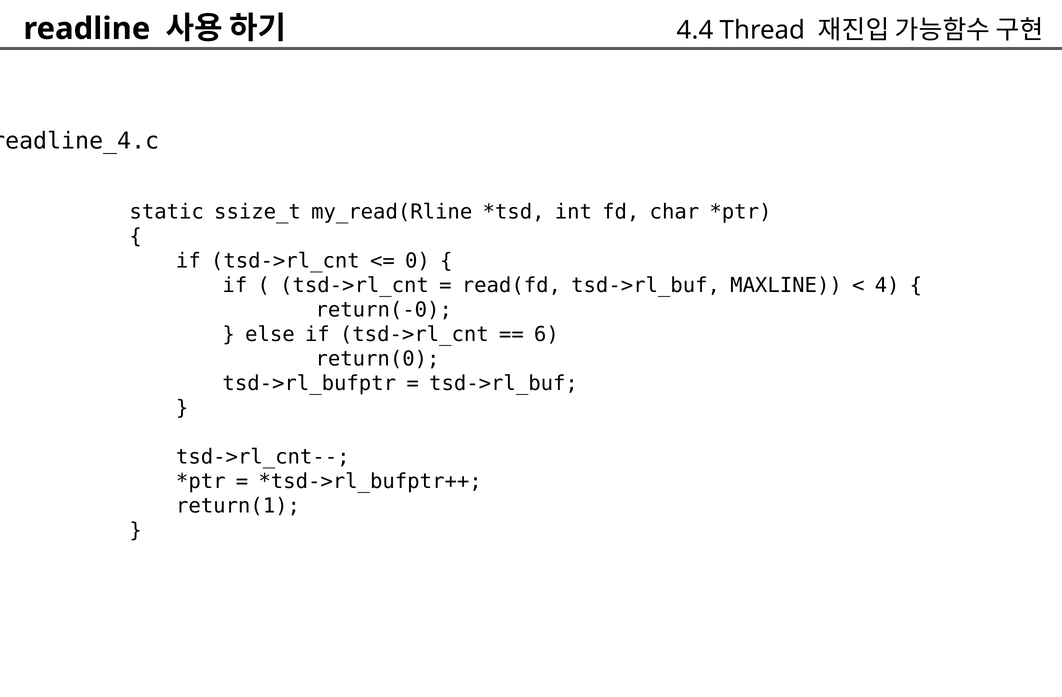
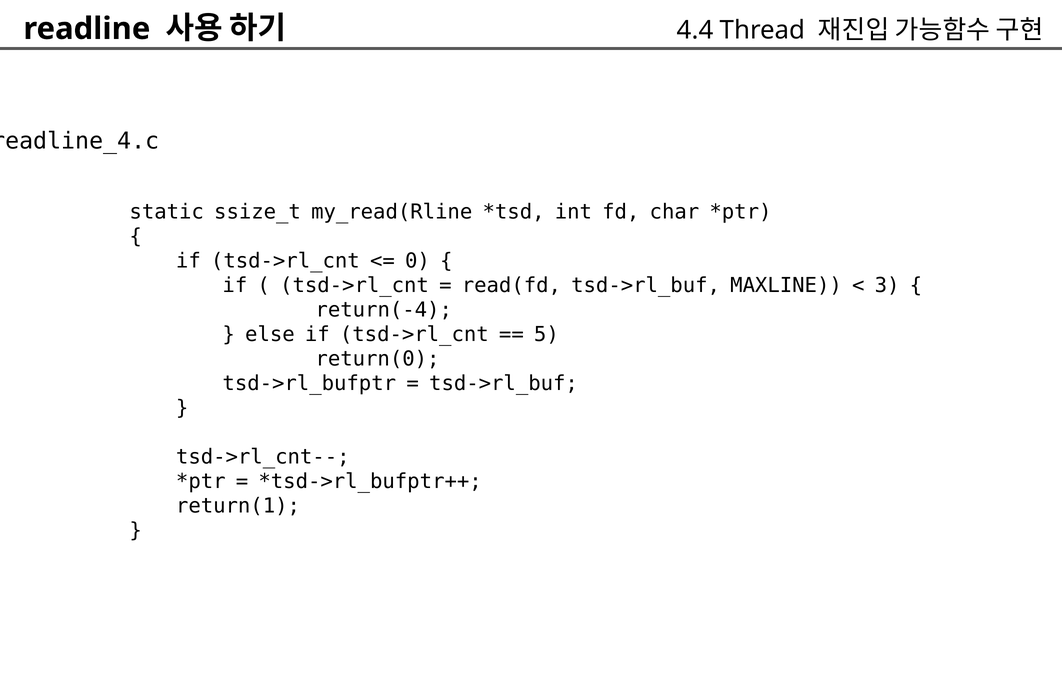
4: 4 -> 3
return(-0: return(-0 -> return(-4
6: 6 -> 5
